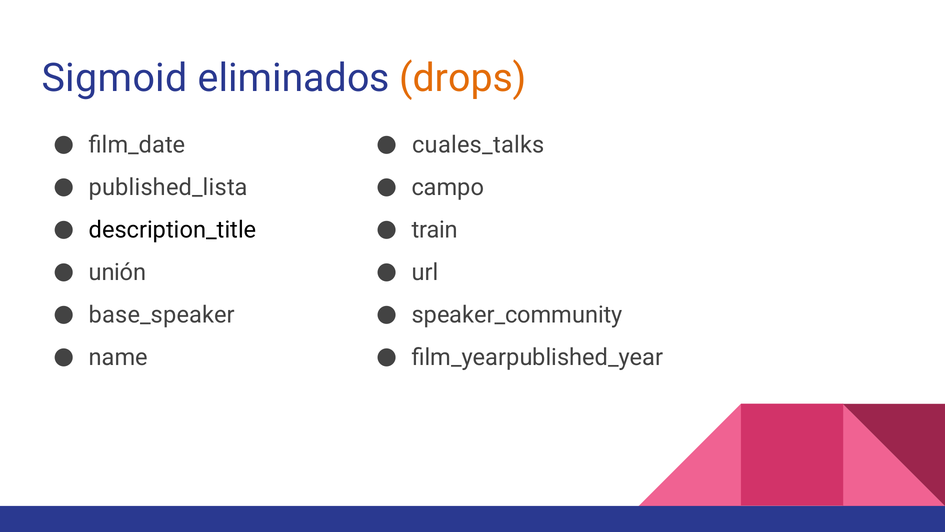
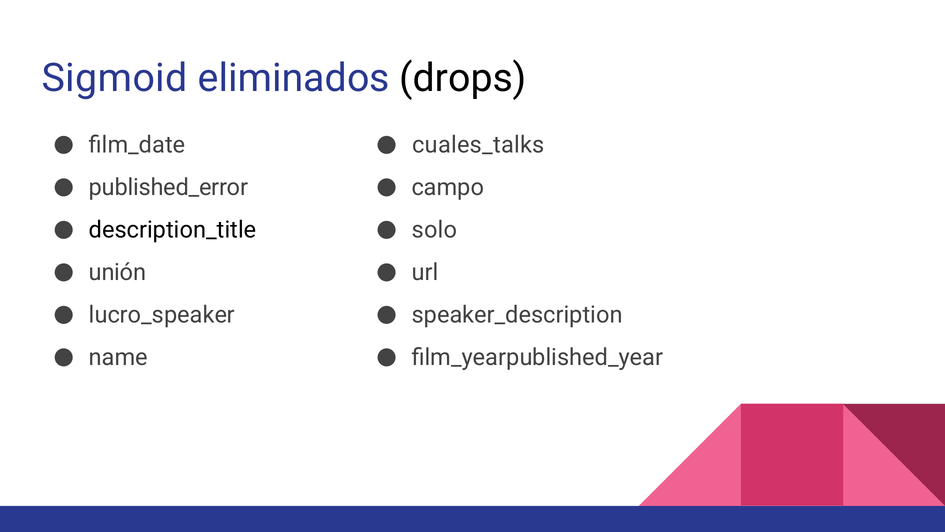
drops colour: orange -> black
published_lista: published_lista -> published_error
train: train -> solo
base_speaker: base_speaker -> lucro_speaker
speaker_community: speaker_community -> speaker_description
